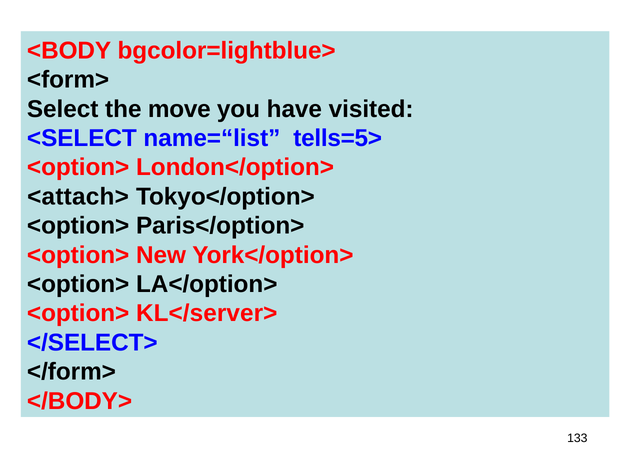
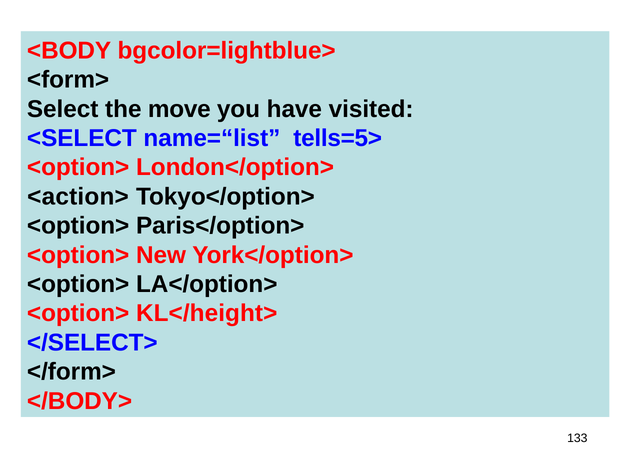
<attach>: <attach> -> <action>
KL</server>: KL</server> -> KL</height>
